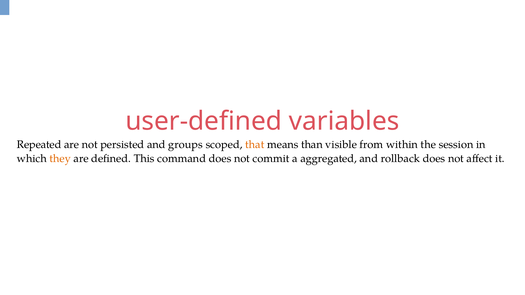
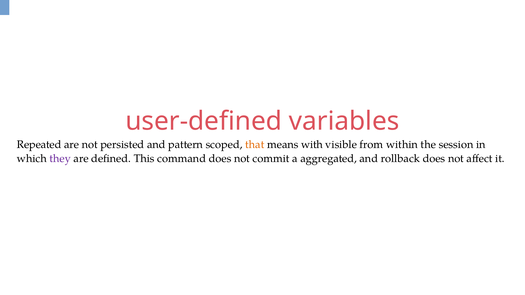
groups: groups -> pattern
than: than -> with
they colour: orange -> purple
